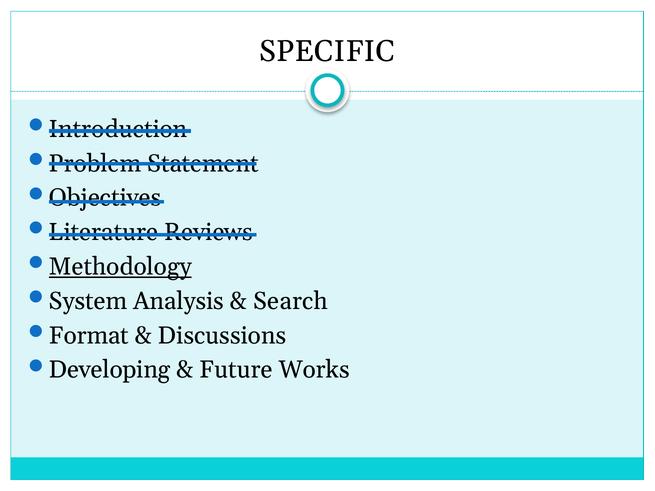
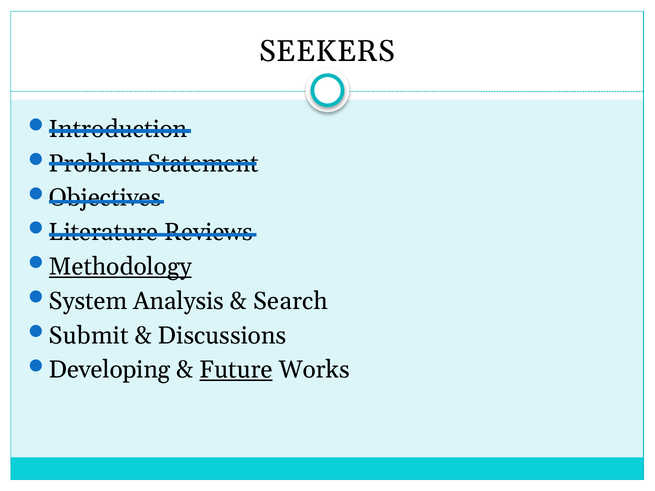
SPECIFIC: SPECIFIC -> SEEKERS
Format: Format -> Submit
Future underline: none -> present
